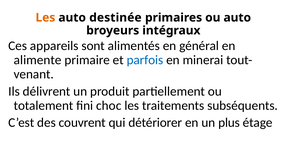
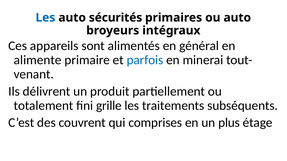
Les at (45, 18) colour: orange -> blue
destinée: destinée -> sécurités
choc: choc -> grille
détériorer: détériorer -> comprises
